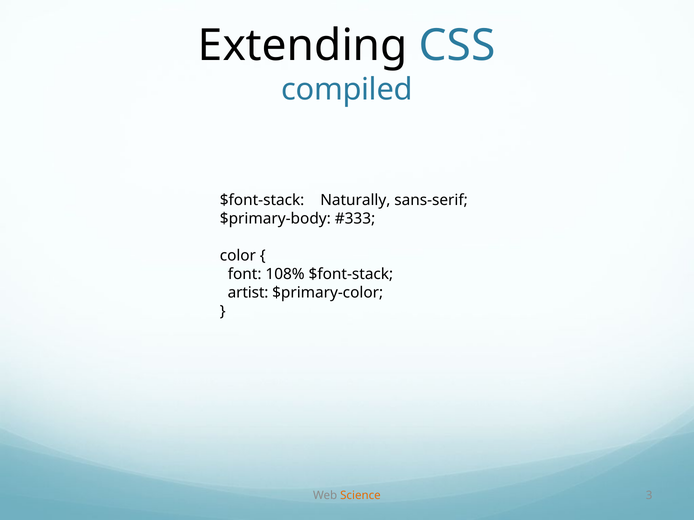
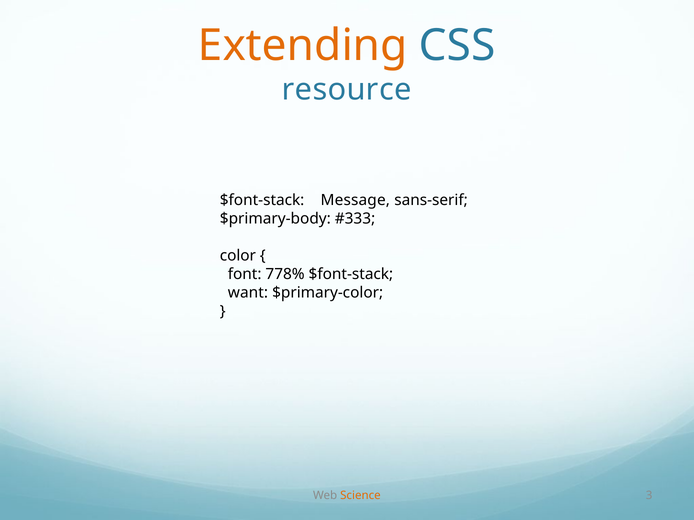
Extending colour: black -> orange
compiled: compiled -> resource
Naturally: Naturally -> Message
108%: 108% -> 778%
artist: artist -> want
